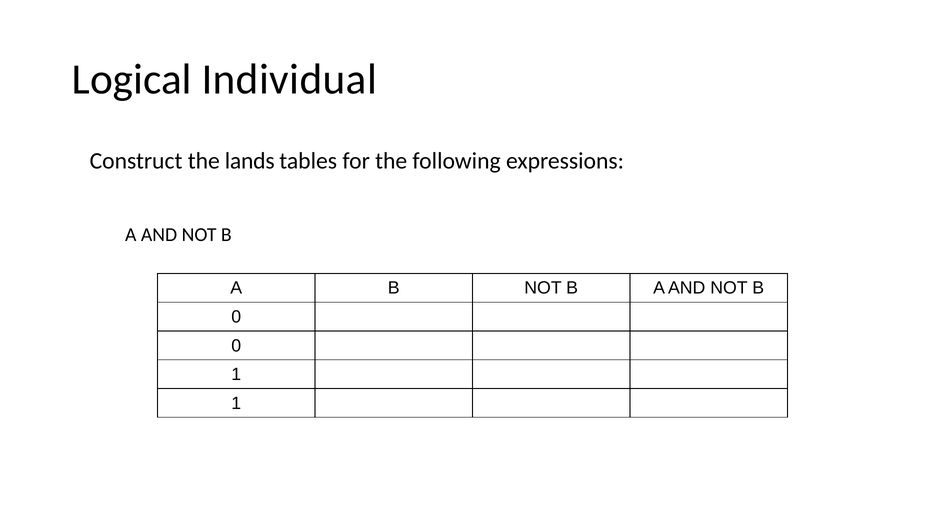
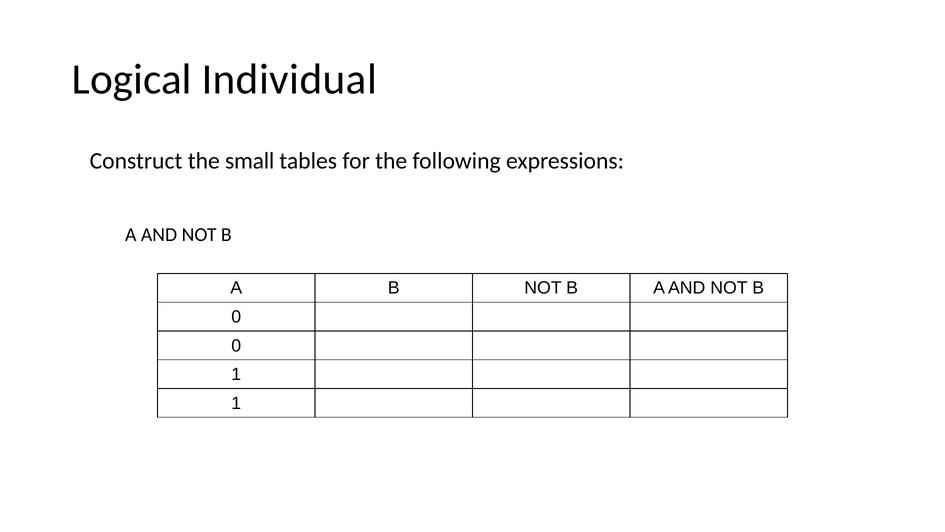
lands: lands -> small
